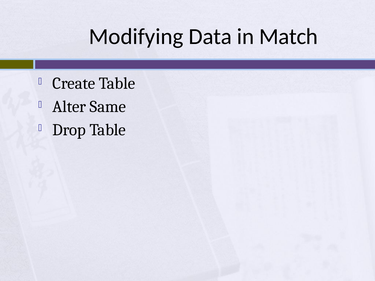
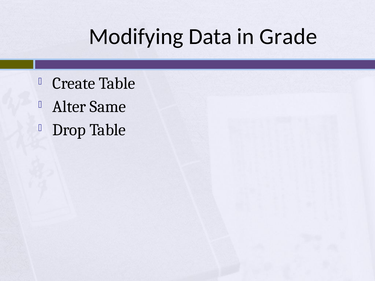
Match: Match -> Grade
